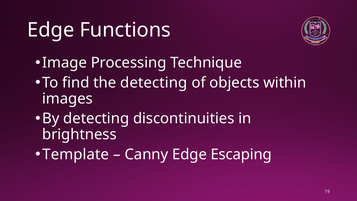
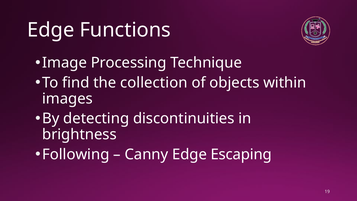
the detecting: detecting -> collection
Template: Template -> Following
